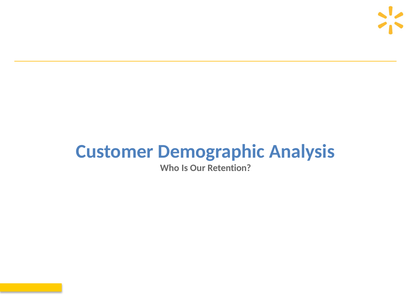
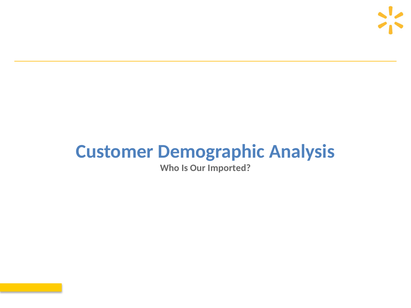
Retention: Retention -> Imported
